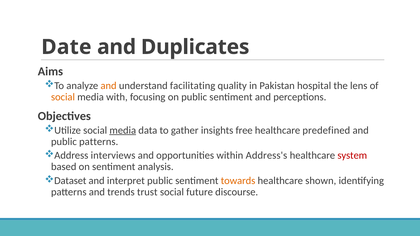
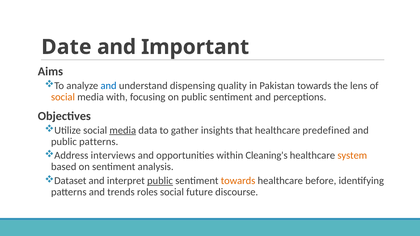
Duplicates: Duplicates -> Important
and at (109, 86) colour: orange -> blue
facilitating: facilitating -> dispensing
Pakistan hospital: hospital -> towards
free: free -> that
Address's: Address's -> Cleaning's
system colour: red -> orange
public at (160, 181) underline: none -> present
shown: shown -> before
trust: trust -> roles
